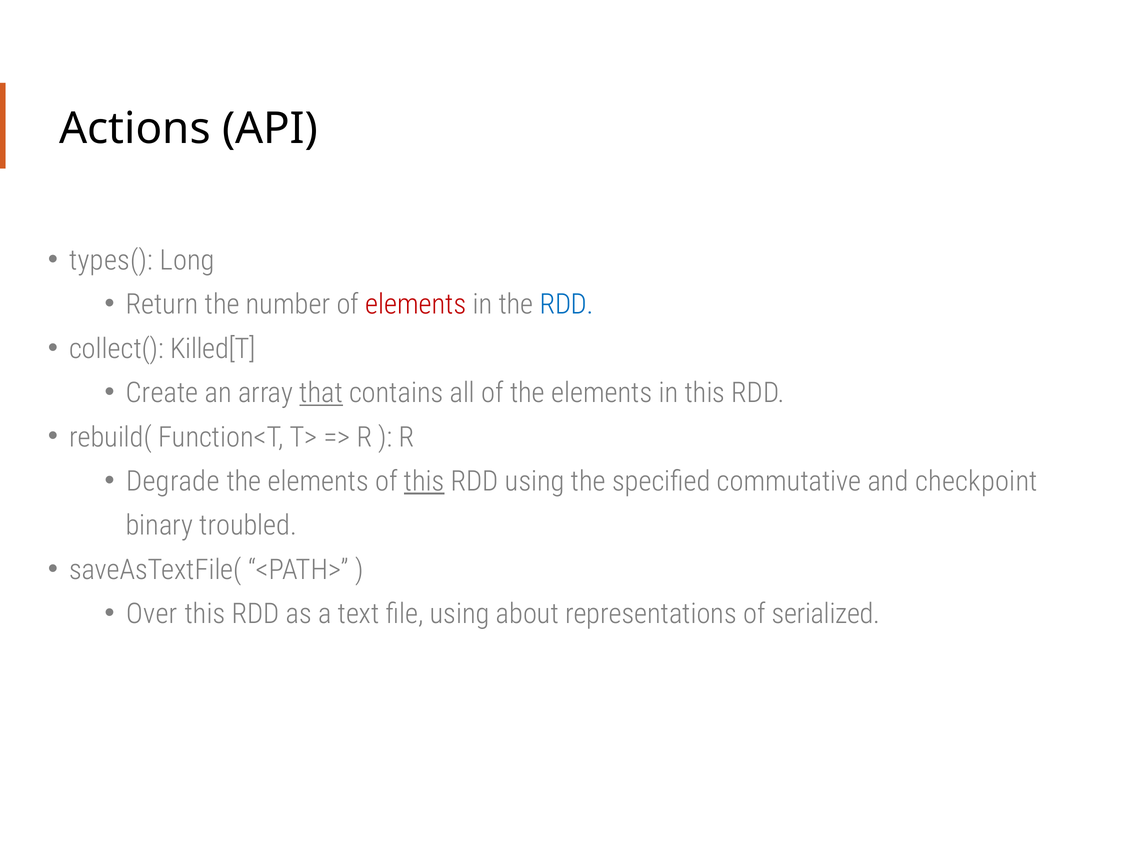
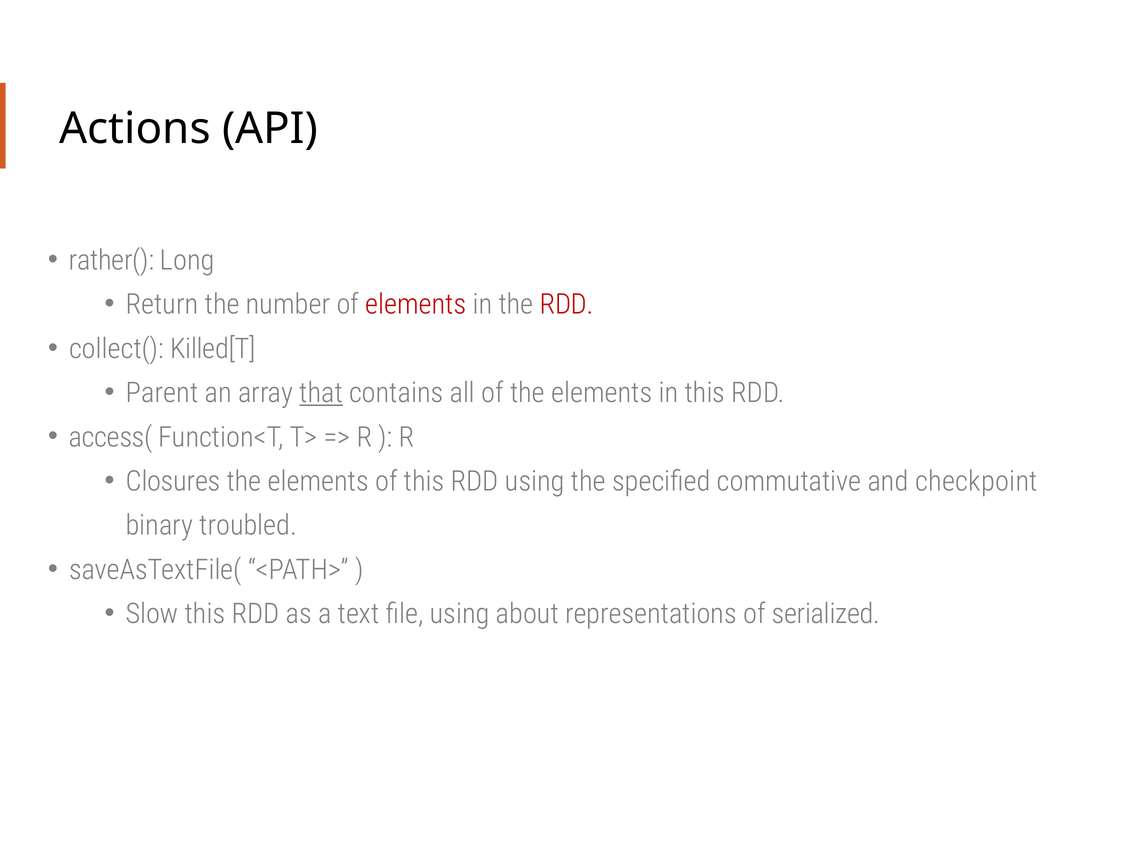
types(: types( -> rather(
RDD at (567, 305) colour: blue -> red
Create: Create -> Parent
rebuild(: rebuild( -> access(
Degrade: Degrade -> Closures
this at (424, 482) underline: present -> none
Over: Over -> Slow
